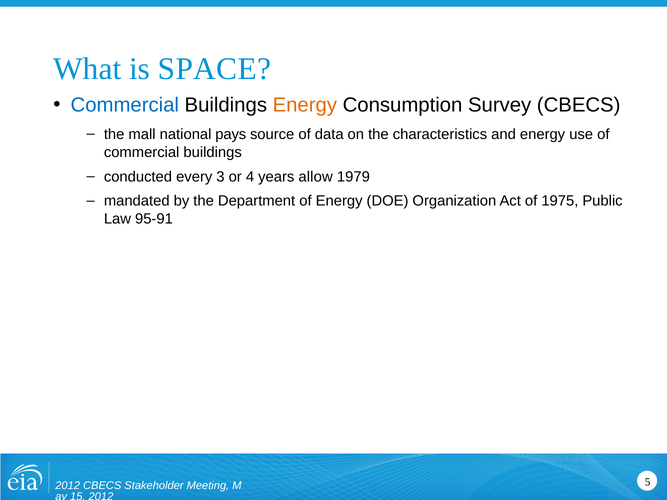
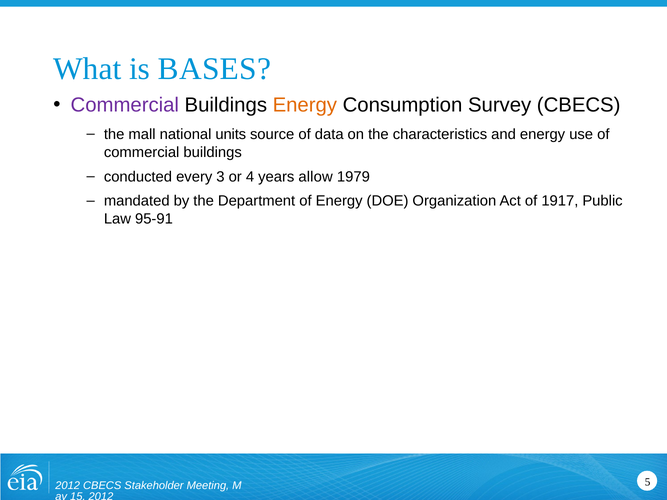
SPACE: SPACE -> BASES
Commercial at (125, 105) colour: blue -> purple
pays: pays -> units
1975: 1975 -> 1917
